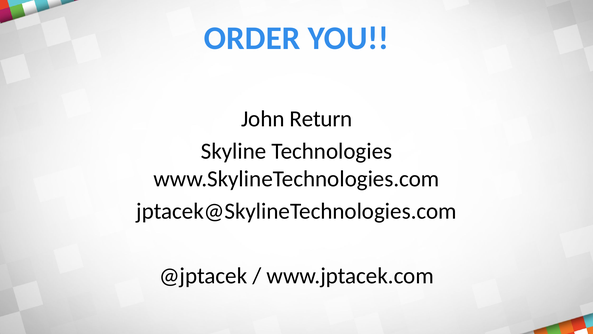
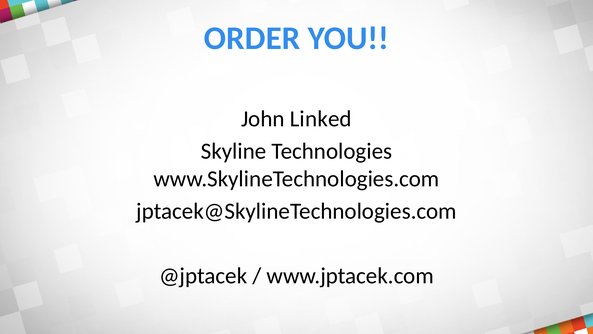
Return: Return -> Linked
